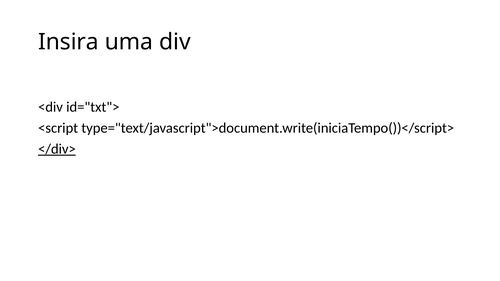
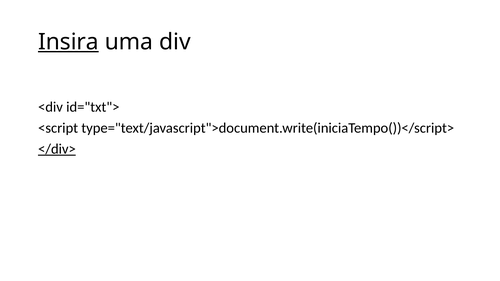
Insira underline: none -> present
